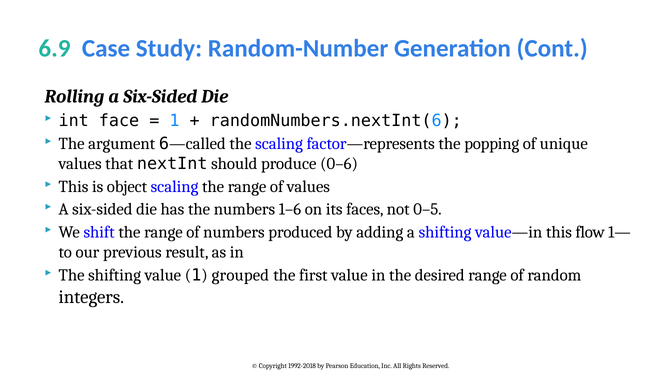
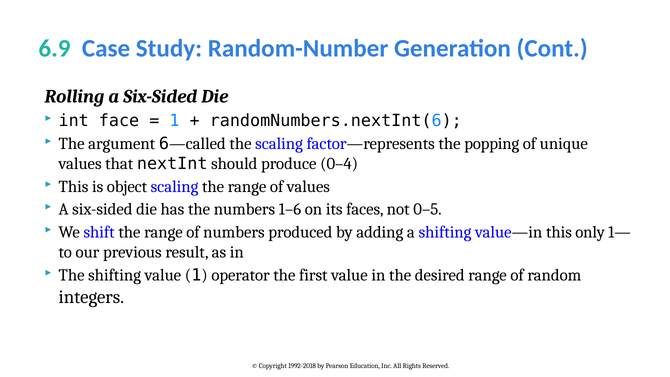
0–6: 0–6 -> 0–4
flow: flow -> only
grouped: grouped -> operator
